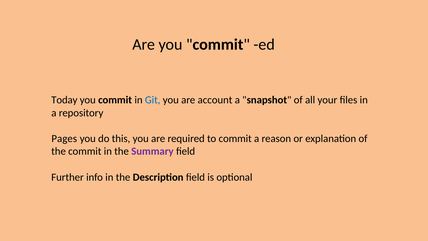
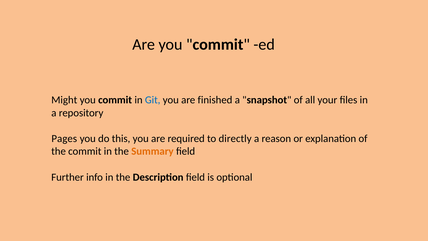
Today: Today -> Might
account: account -> finished
to commit: commit -> directly
Summary colour: purple -> orange
